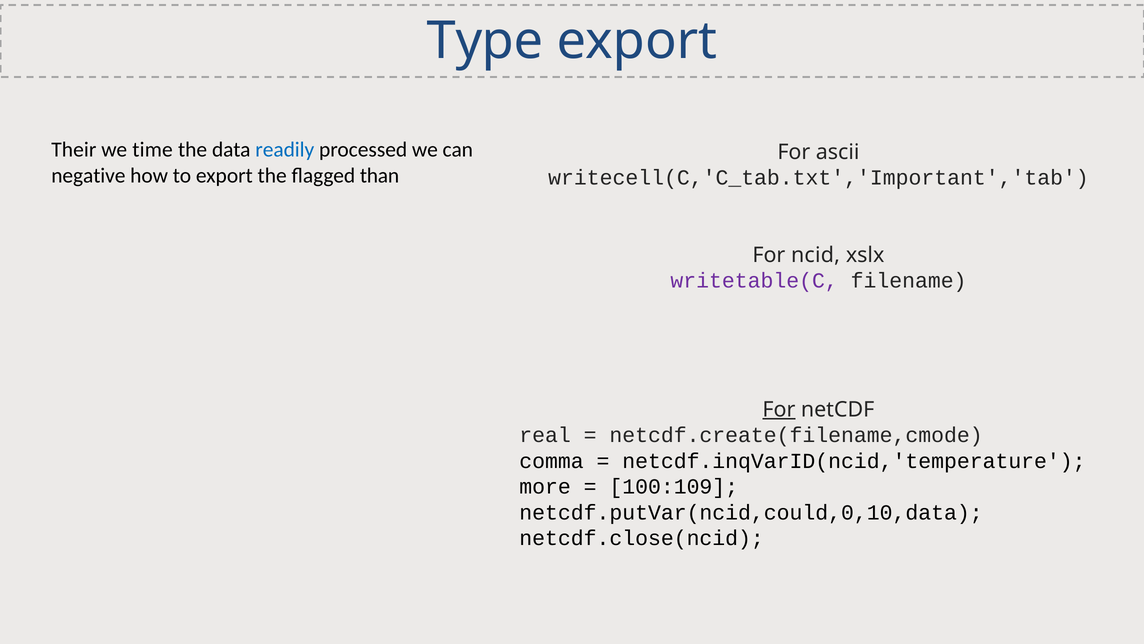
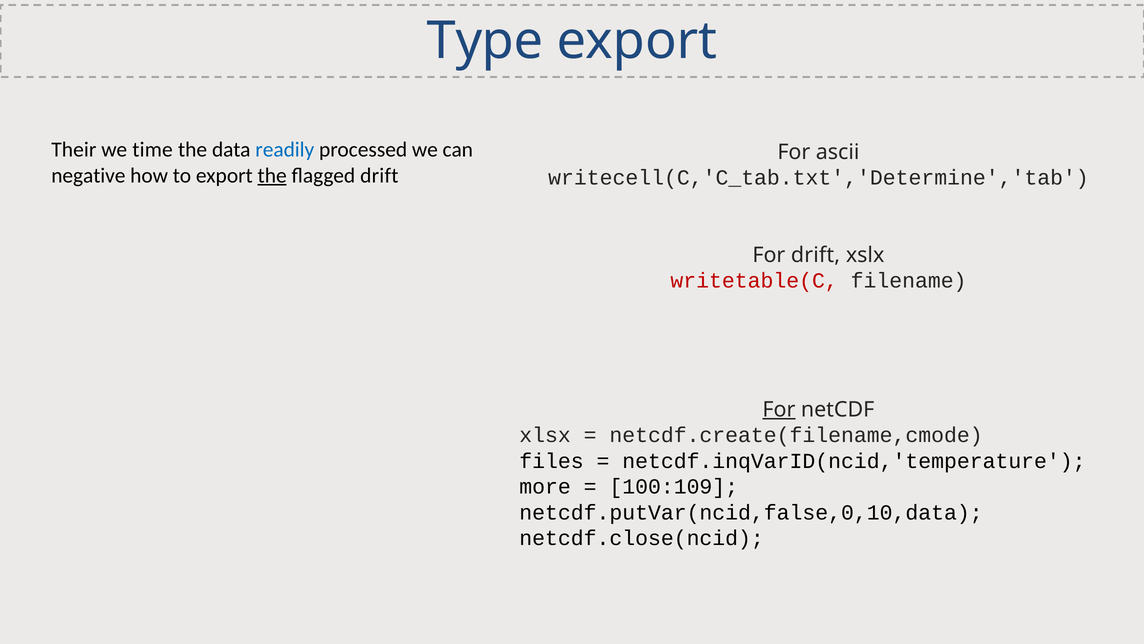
the at (272, 175) underline: none -> present
flagged than: than -> drift
writecell(C,'C_tab.txt','Important','tab: writecell(C,'C_tab.txt','Important','tab -> writecell(C,'C_tab.txt','Determine','tab
For ncid: ncid -> drift
writetable(C colour: purple -> red
real: real -> xlsx
comma: comma -> files
netcdf.putVar(ncid,could,0,10,data: netcdf.putVar(ncid,could,0,10,data -> netcdf.putVar(ncid,false,0,10,data
